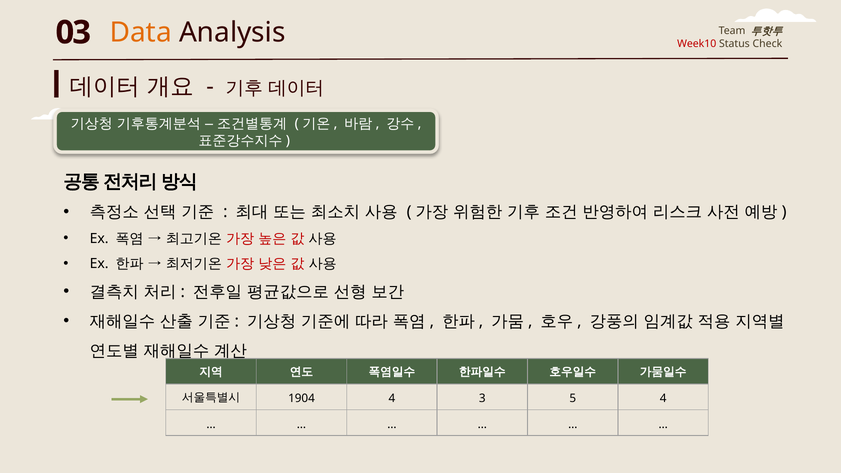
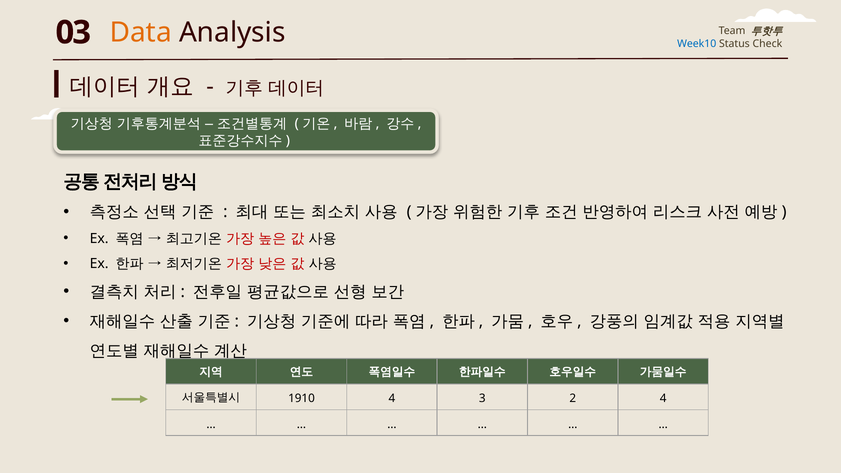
Week10 colour: red -> blue
1904: 1904 -> 1910
5: 5 -> 2
